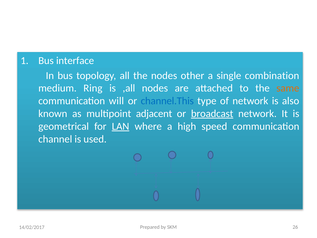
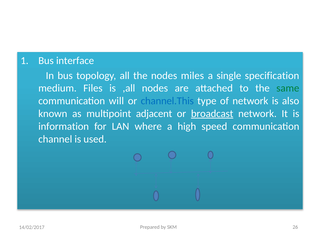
other: other -> miles
combination: combination -> specification
Ring: Ring -> Files
same colour: orange -> green
geometrical: geometrical -> information
LAN underline: present -> none
